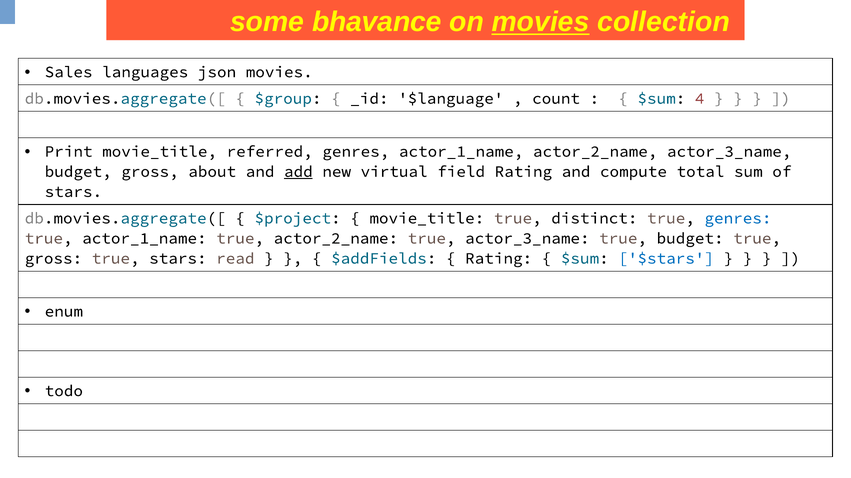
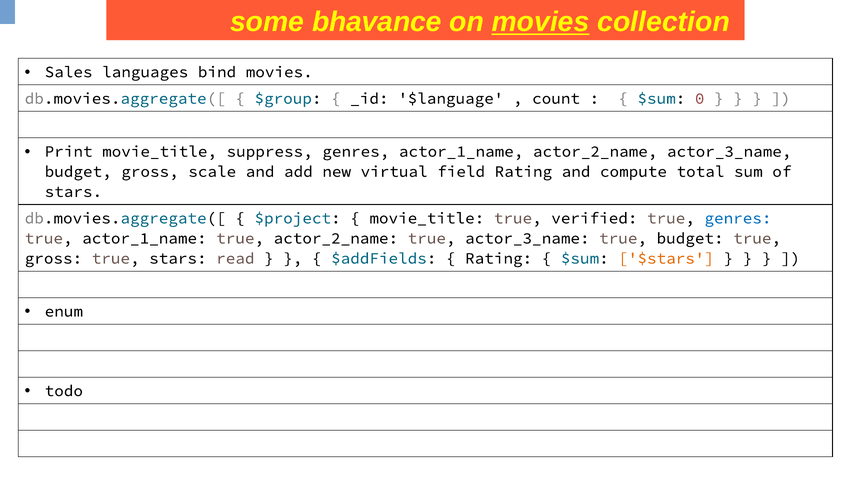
json: json -> bind
4: 4 -> 0
referred: referred -> suppress
about: about -> scale
add underline: present -> none
distinct: distinct -> verified
$stars colour: blue -> orange
